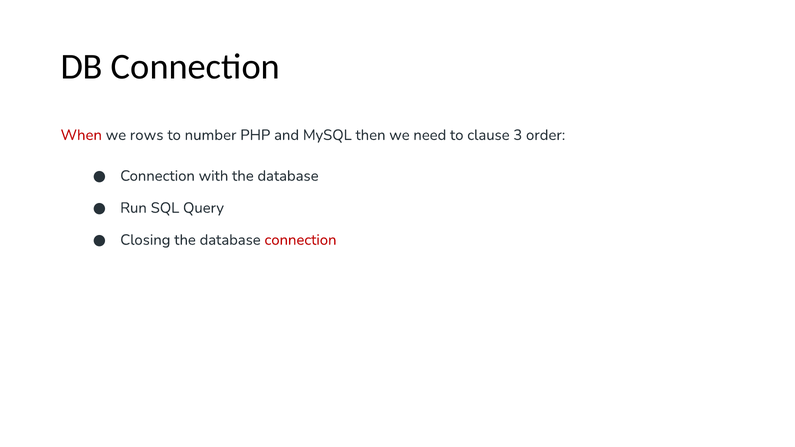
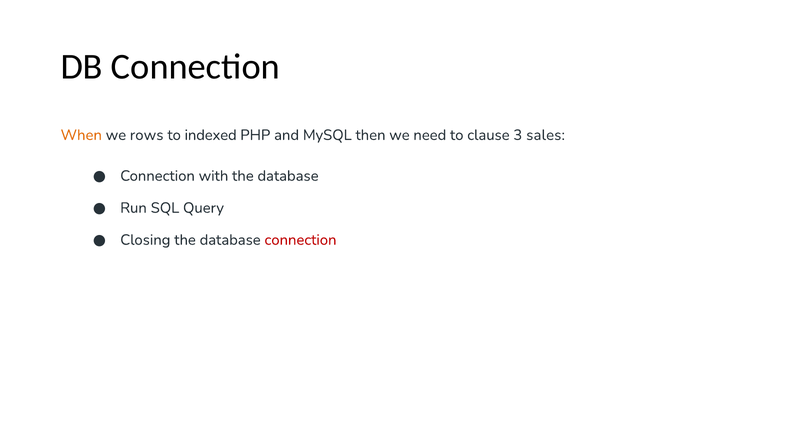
When colour: red -> orange
number: number -> indexed
order: order -> sales
